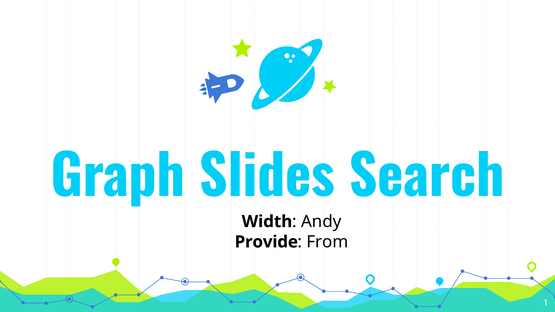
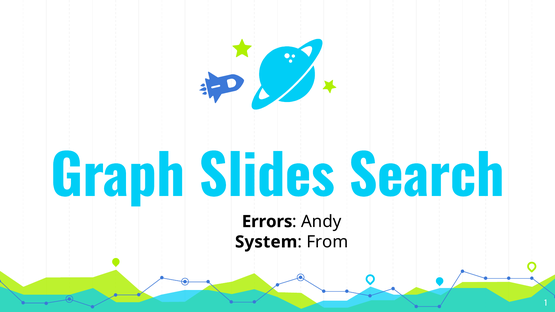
Width: Width -> Errors
Provide: Provide -> System
